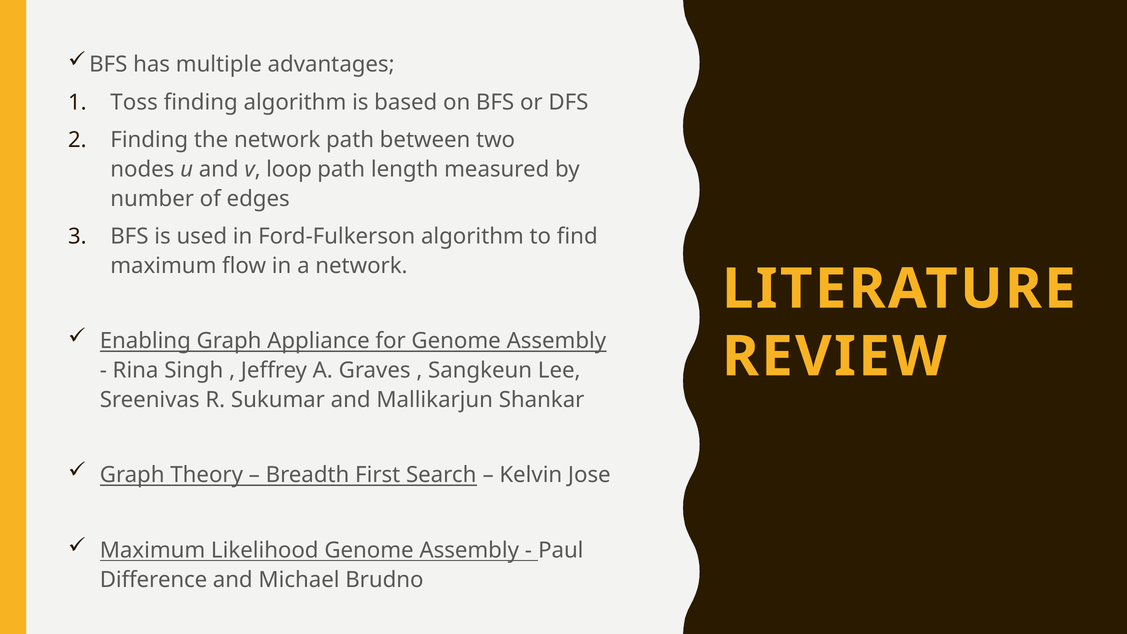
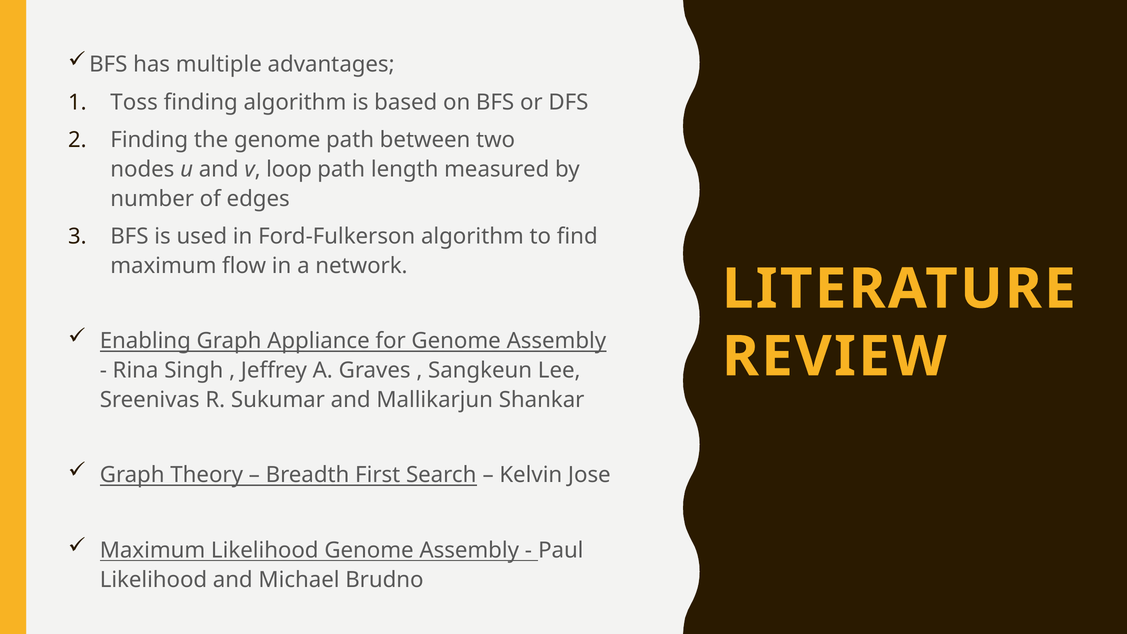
the network: network -> genome
Difference at (154, 580): Difference -> Likelihood
